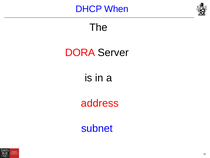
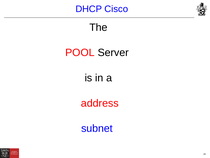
When: When -> Cisco
DORA: DORA -> POOL
